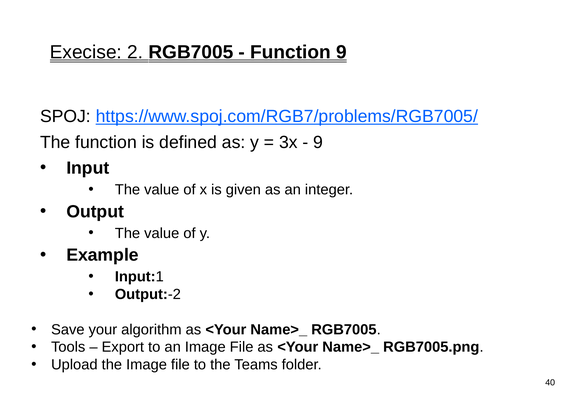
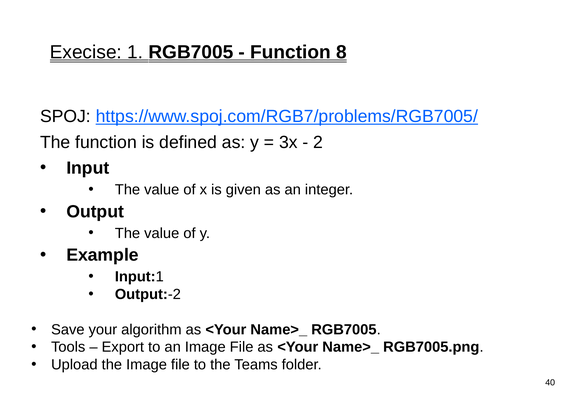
2: 2 -> 1
Function 9: 9 -> 8
9 at (318, 142): 9 -> 2
